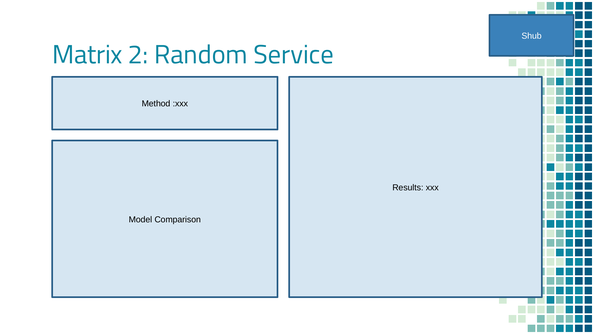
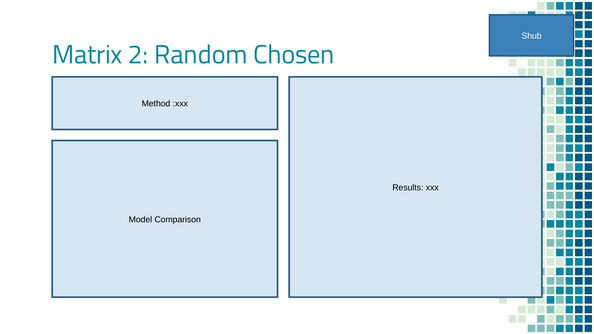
Service: Service -> Chosen
